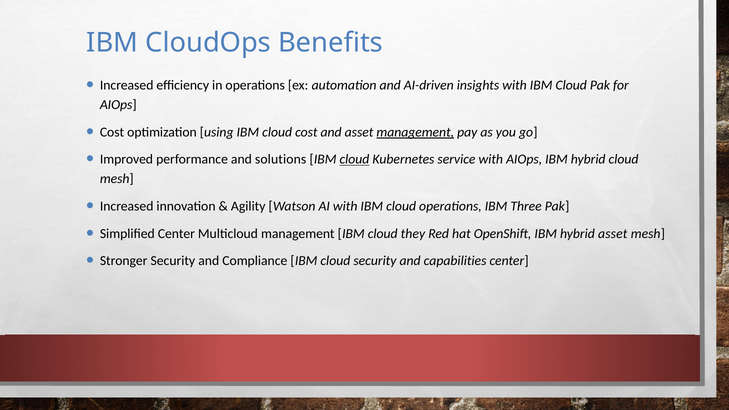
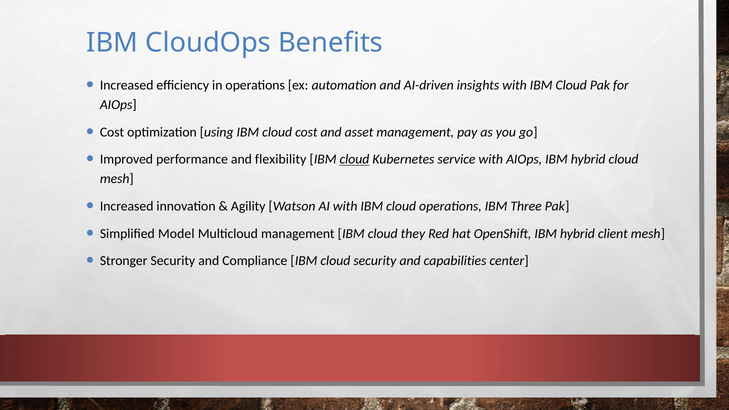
management at (415, 132) underline: present -> none
solutions: solutions -> flexibility
Simplified Center: Center -> Model
hybrid asset: asset -> client
